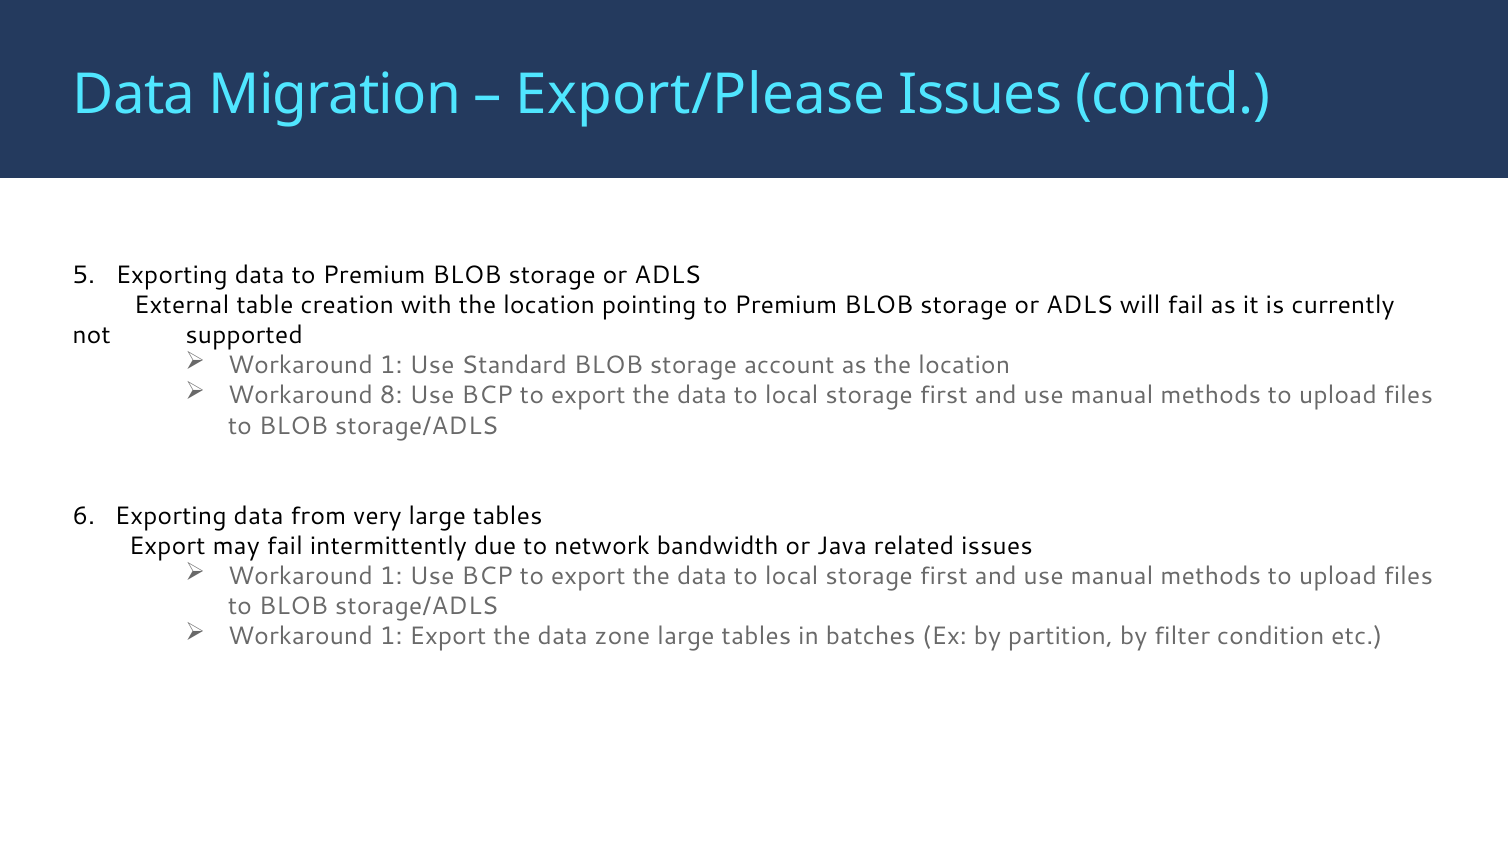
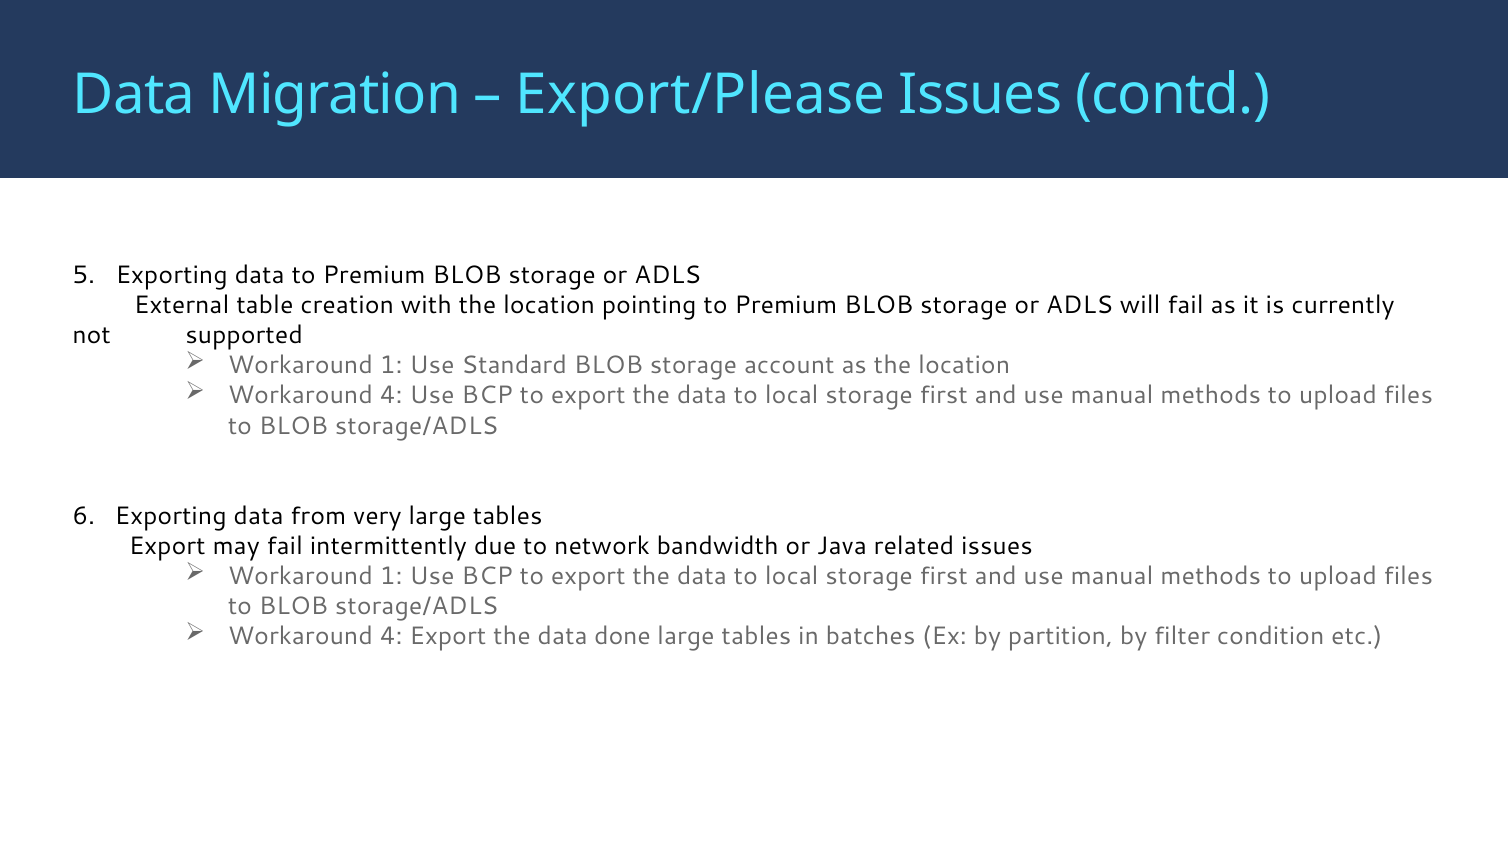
8 at (391, 396): 8 -> 4
1 at (391, 637): 1 -> 4
zone: zone -> done
